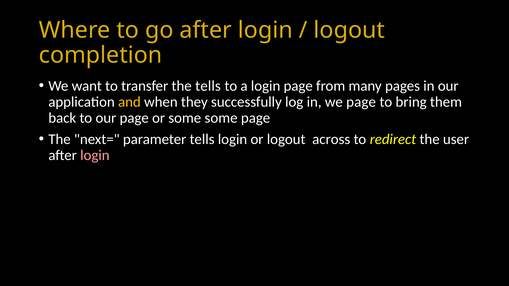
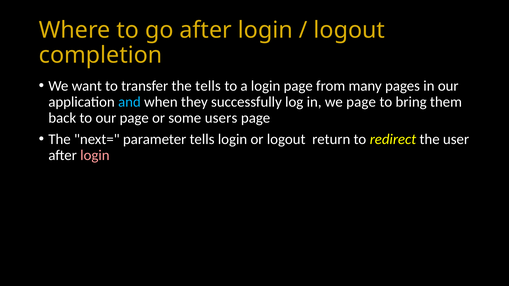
and colour: yellow -> light blue
some some: some -> users
across: across -> return
